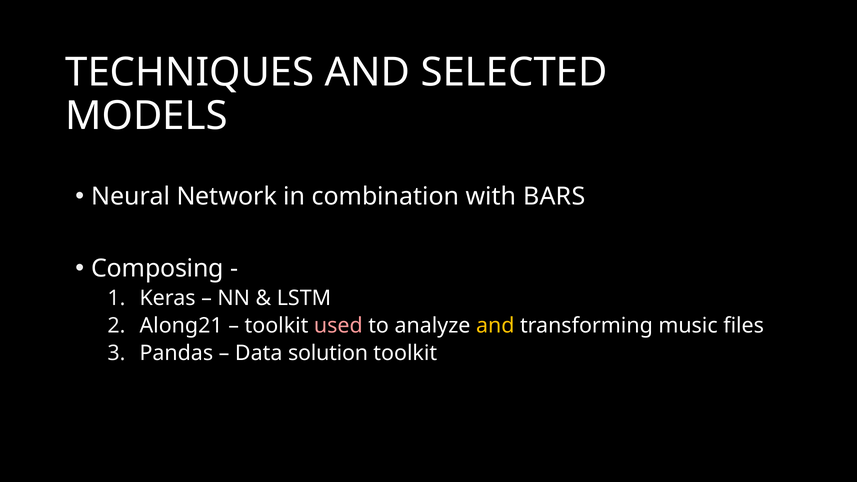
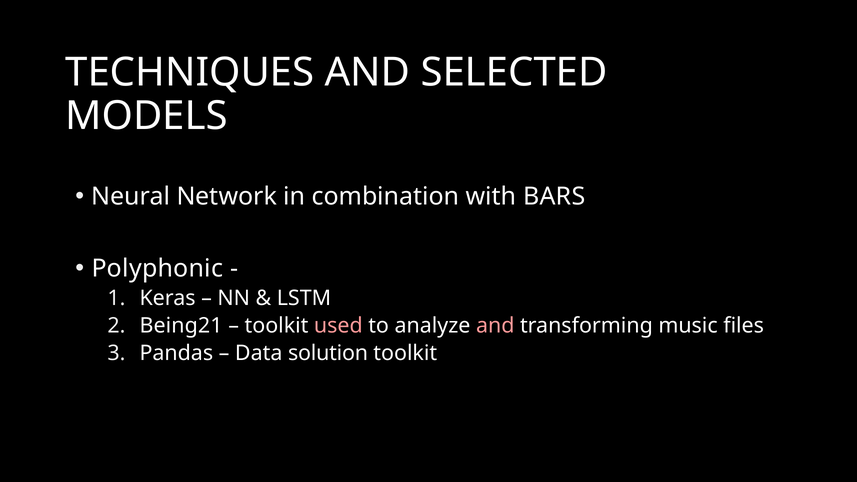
Composing: Composing -> Polyphonic
Along21: Along21 -> Being21
and at (495, 326) colour: yellow -> pink
